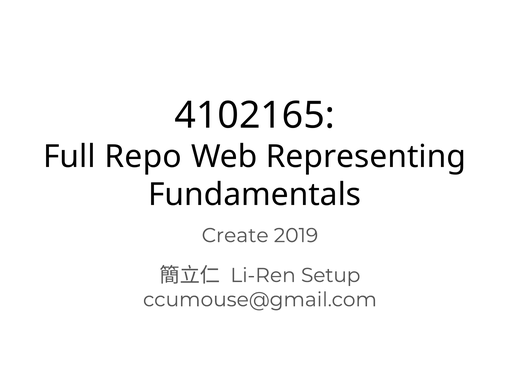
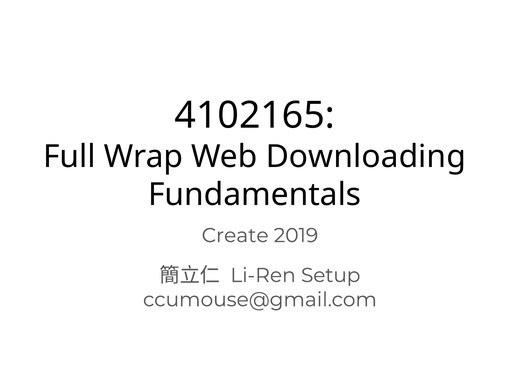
Repo: Repo -> Wrap
Representing: Representing -> Downloading
